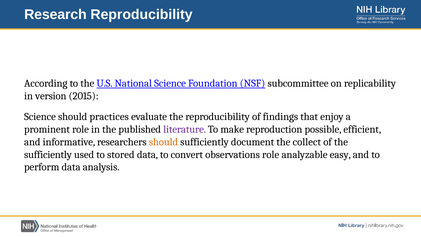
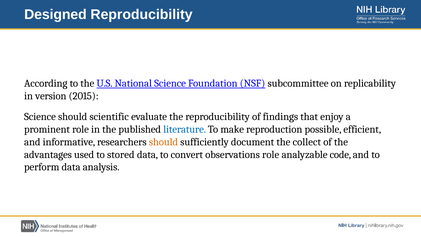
Research: Research -> Designed
practices: practices -> scientific
literature colour: purple -> blue
sufficiently at (48, 154): sufficiently -> advantages
easy: easy -> code
